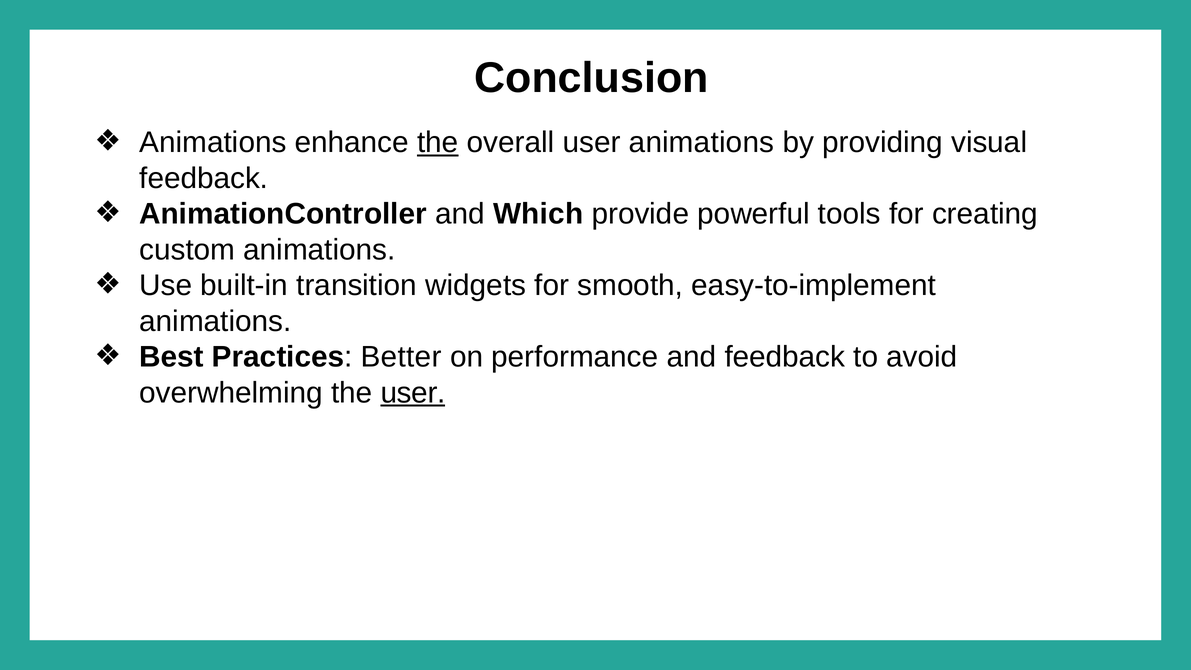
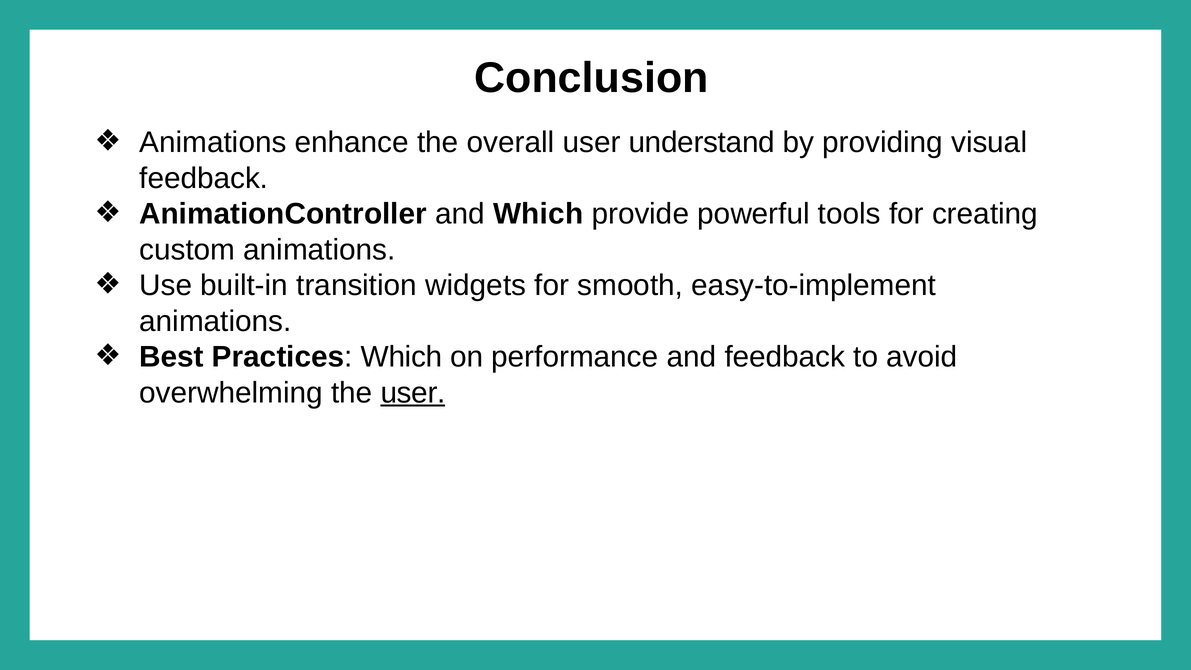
the at (438, 143) underline: present -> none
user animations: animations -> understand
Practices Better: Better -> Which
